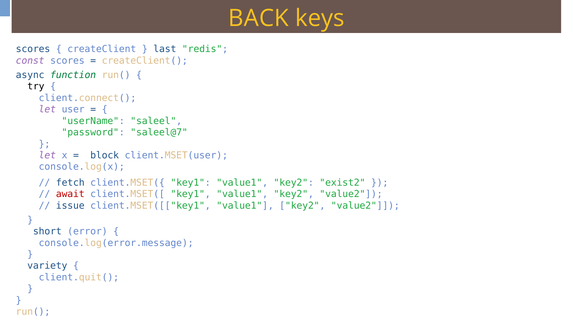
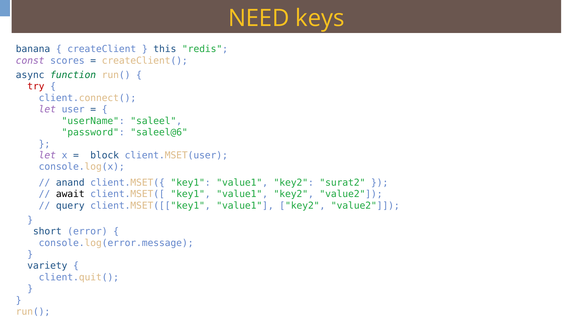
BACK: BACK -> NEED
scores at (33, 49): scores -> banana
last: last -> this
try colour: black -> red
saleel@7: saleel@7 -> saleel@6
fetch: fetch -> anand
exist2: exist2 -> surat2
await colour: red -> black
issue: issue -> query
